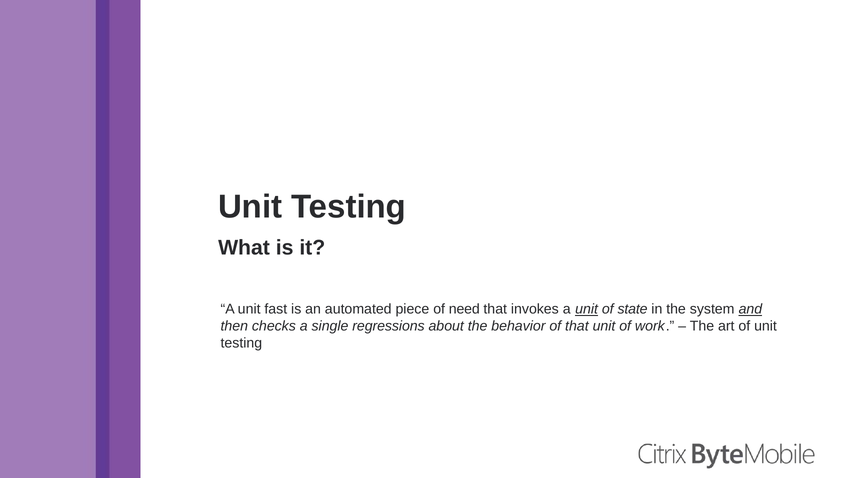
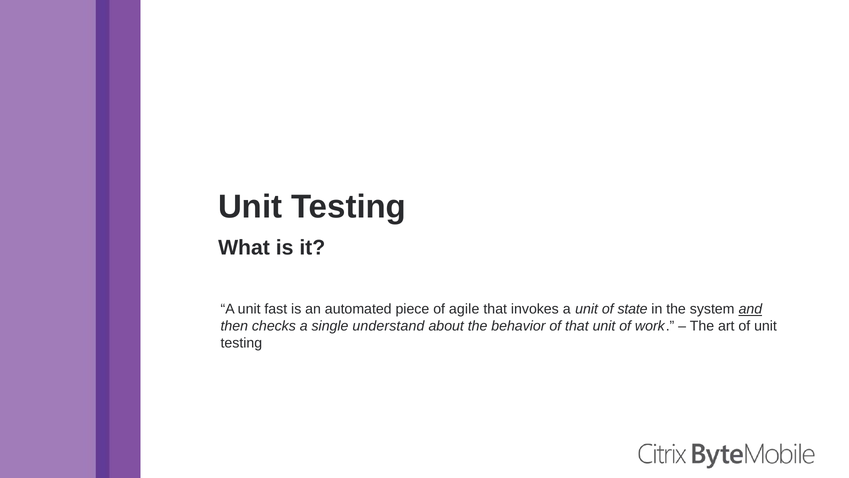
need: need -> agile
unit at (587, 309) underline: present -> none
regressions: regressions -> understand
